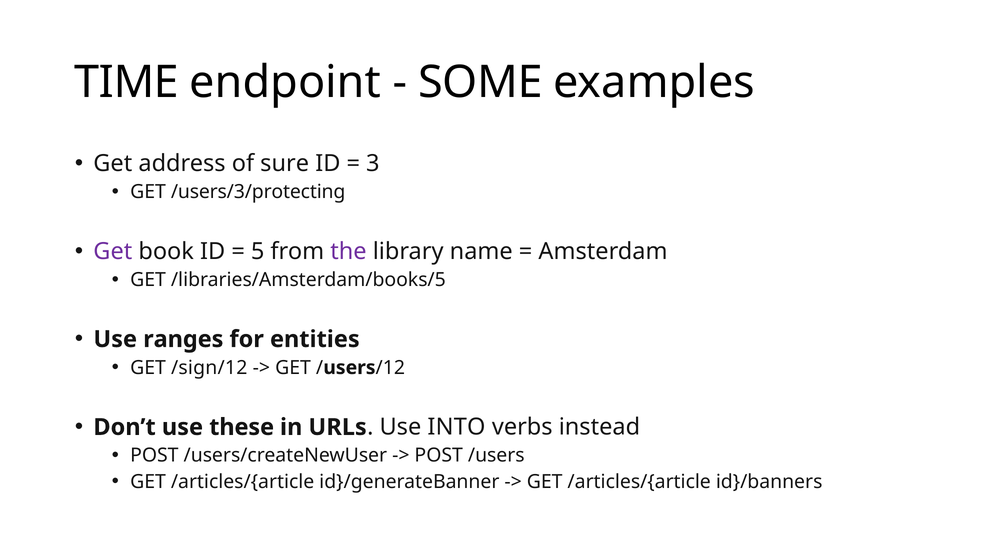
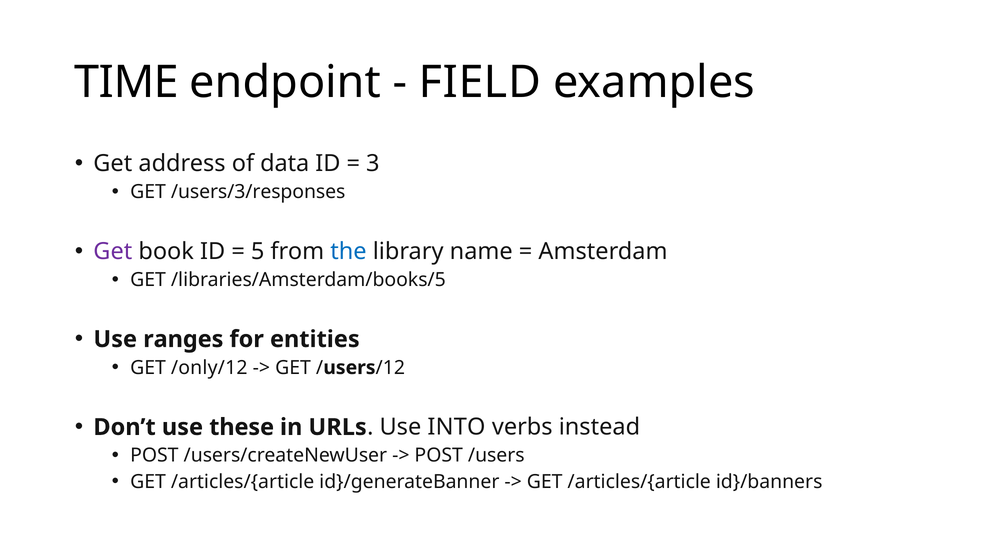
SOME: SOME -> FIELD
sure: sure -> data
/users/3/protecting: /users/3/protecting -> /users/3/responses
the colour: purple -> blue
/sign/12: /sign/12 -> /only/12
